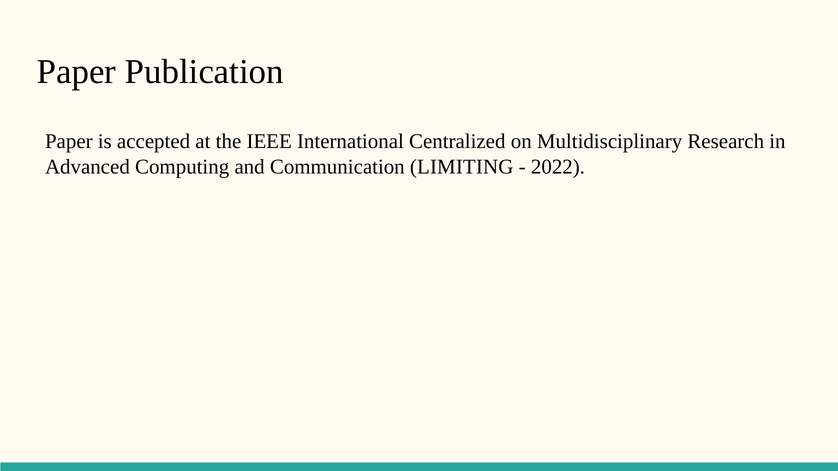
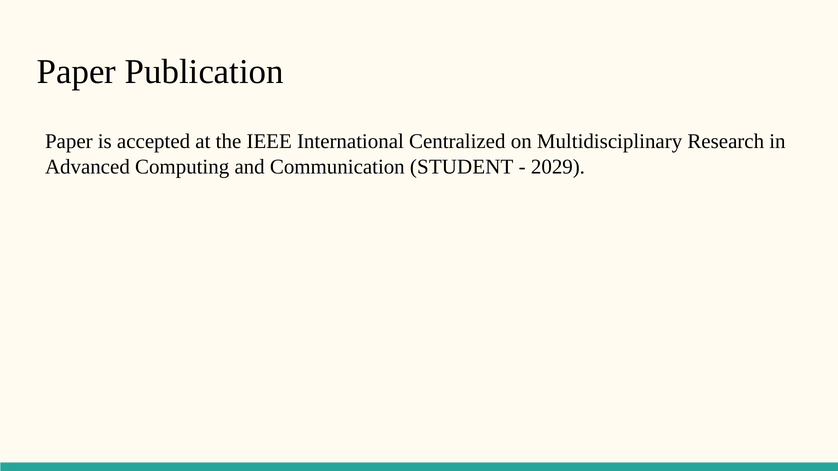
LIMITING: LIMITING -> STUDENT
2022: 2022 -> 2029
